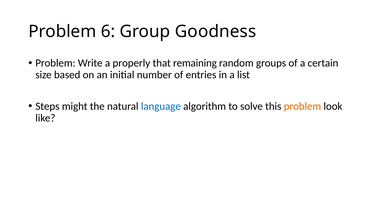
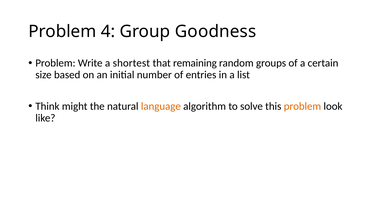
6: 6 -> 4
properly: properly -> shortest
Steps: Steps -> Think
language colour: blue -> orange
